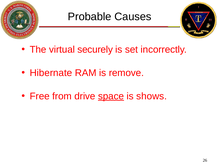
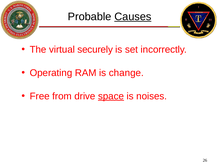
Causes underline: none -> present
Hibernate: Hibernate -> Operating
remove: remove -> change
shows: shows -> noises
